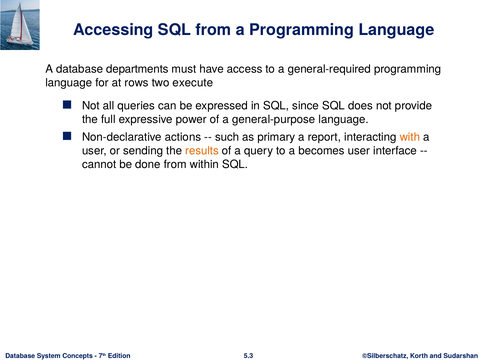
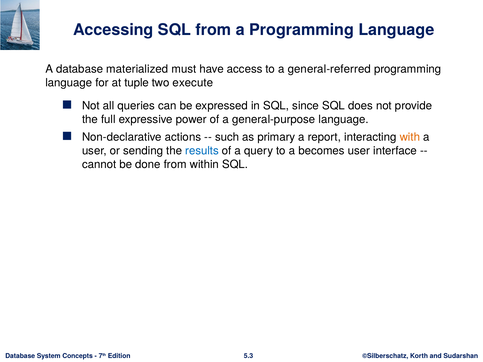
departments: departments -> materialized
general-required: general-required -> general-referred
rows: rows -> tuple
results colour: orange -> blue
